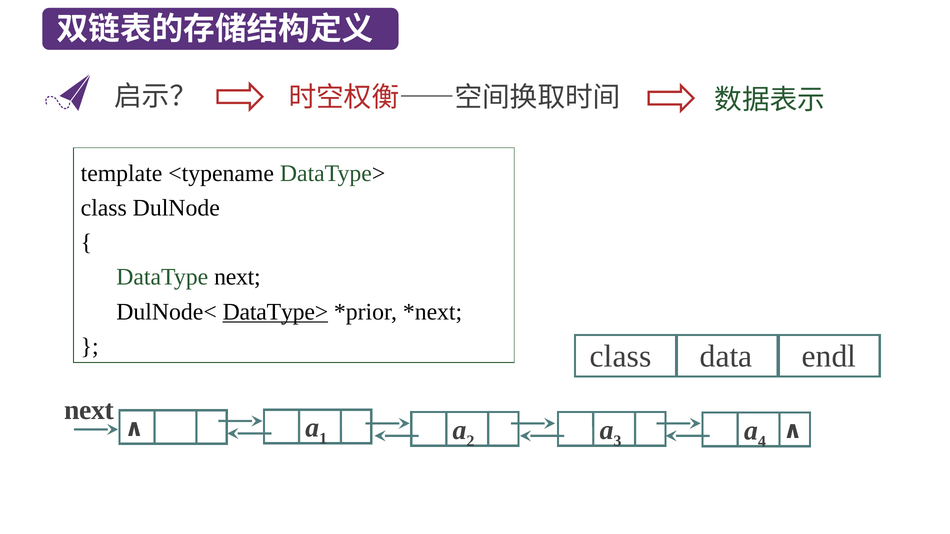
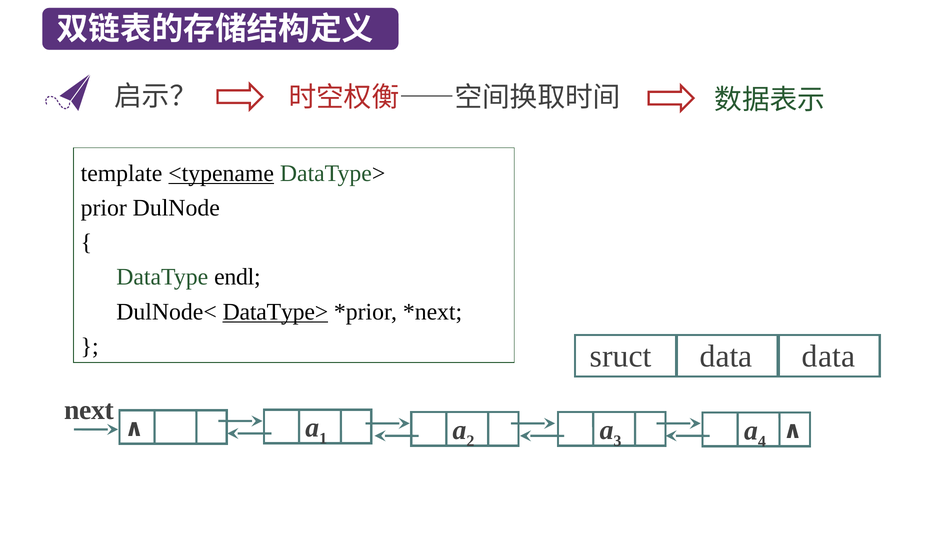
<typename underline: none -> present
class at (104, 208): class -> prior
DataType next: next -> endl
class at (621, 356): class -> sruct
data endl: endl -> data
